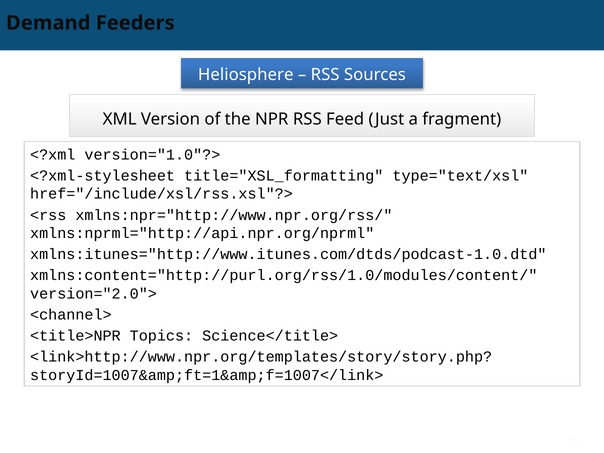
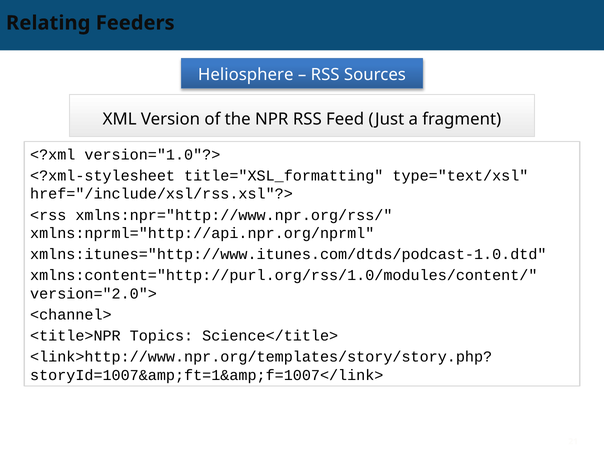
Demand: Demand -> Relating
